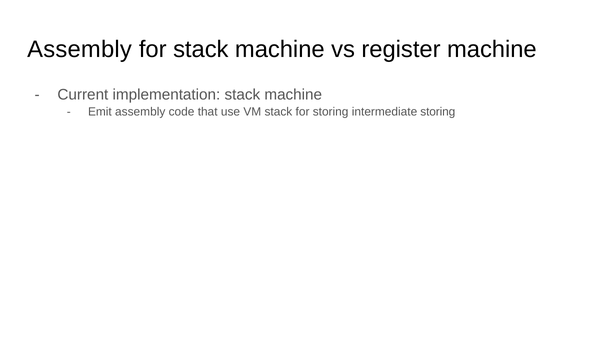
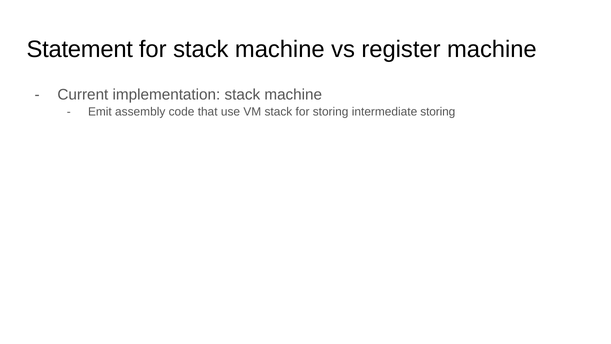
Assembly at (80, 49): Assembly -> Statement
